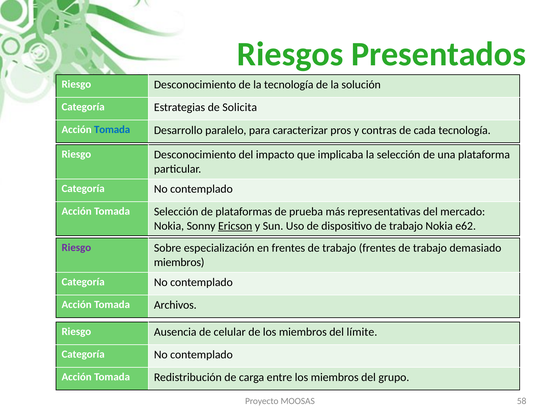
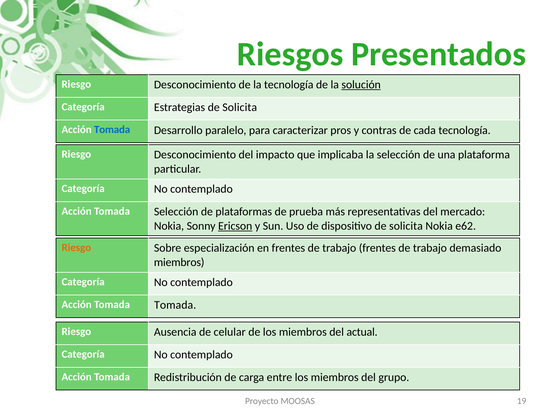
solución underline: none -> present
dispositivo de trabajo: trabajo -> solicita
Riesgo at (76, 248) colour: purple -> orange
Tomada Archivos: Archivos -> Tomada
límite: límite -> actual
58: 58 -> 19
